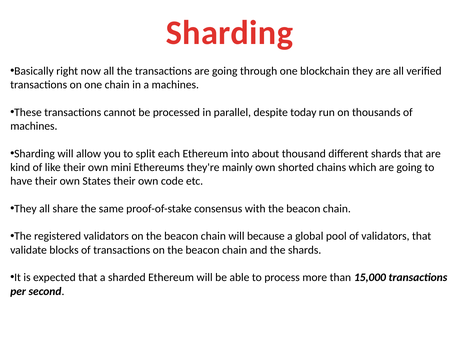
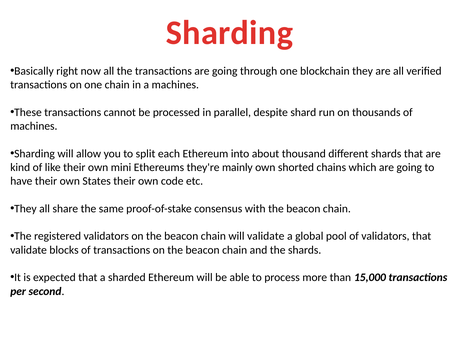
today: today -> shard
will because: because -> validate
